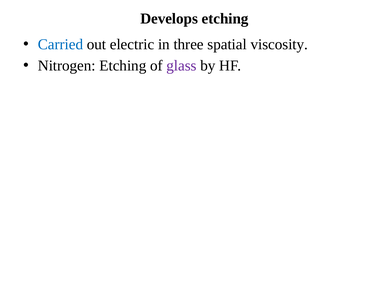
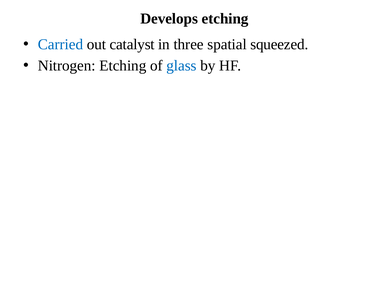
electric: electric -> catalyst
viscosity: viscosity -> squeezed
glass colour: purple -> blue
